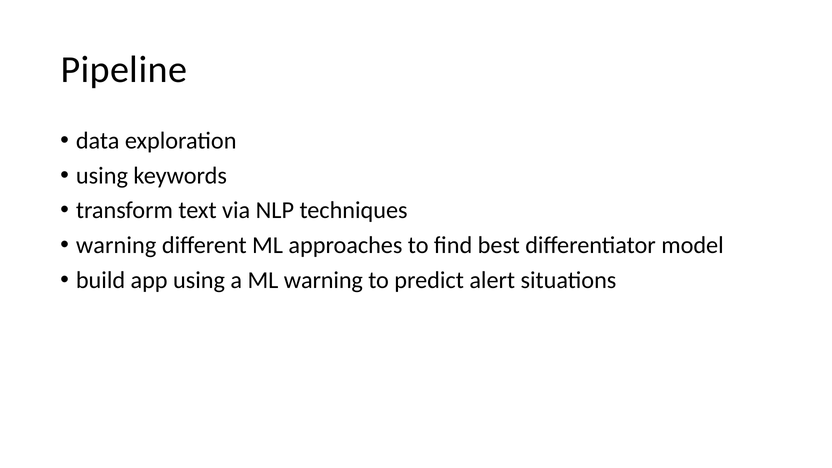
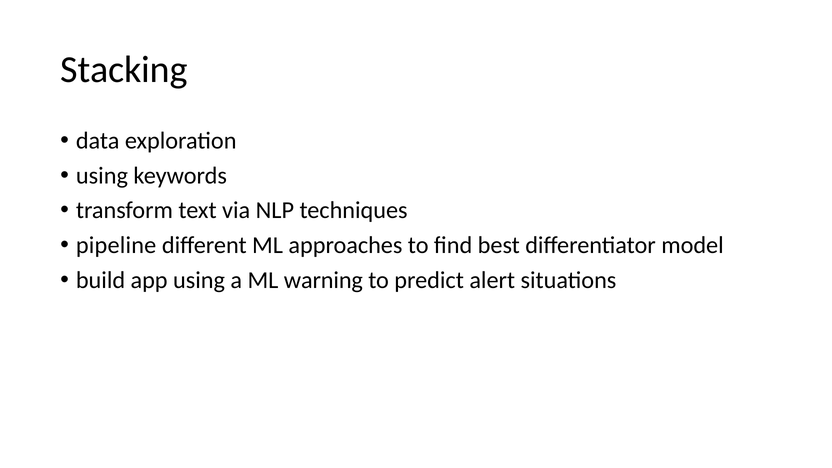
Pipeline: Pipeline -> Stacking
warning at (116, 245): warning -> pipeline
